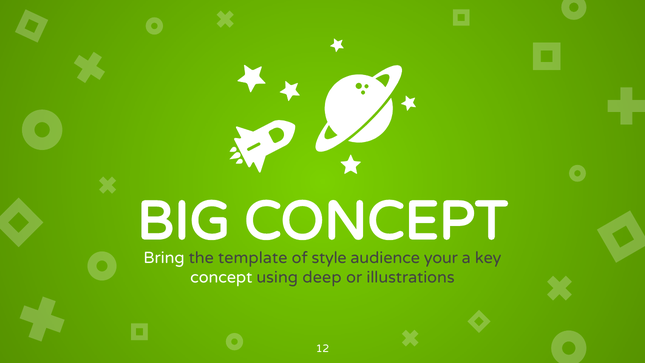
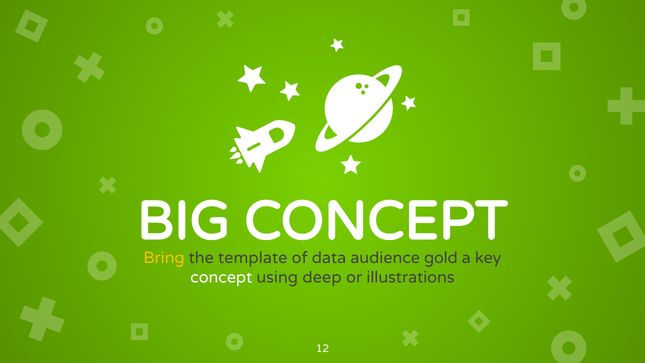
Bring colour: white -> yellow
style: style -> data
your: your -> gold
